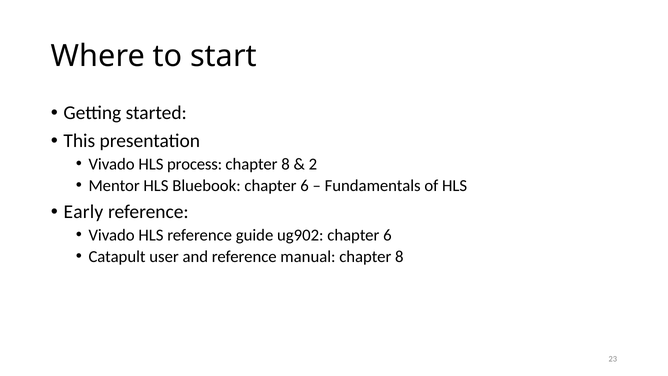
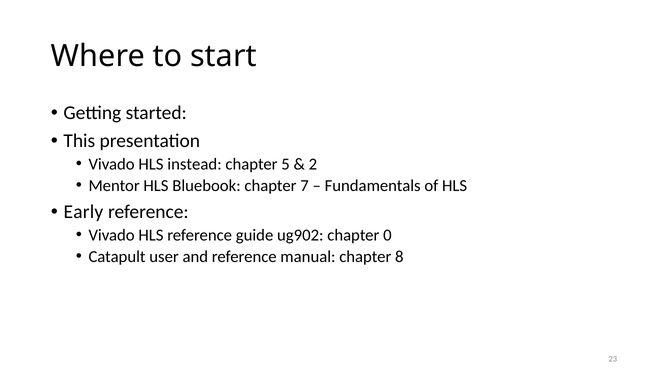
process: process -> instead
8 at (286, 164): 8 -> 5
Bluebook chapter 6: 6 -> 7
ug902 chapter 6: 6 -> 0
